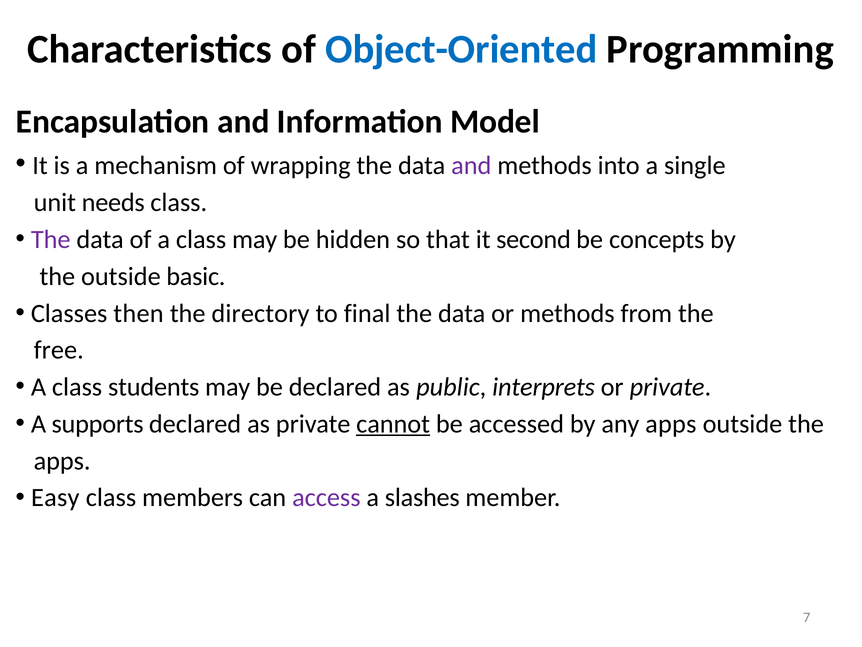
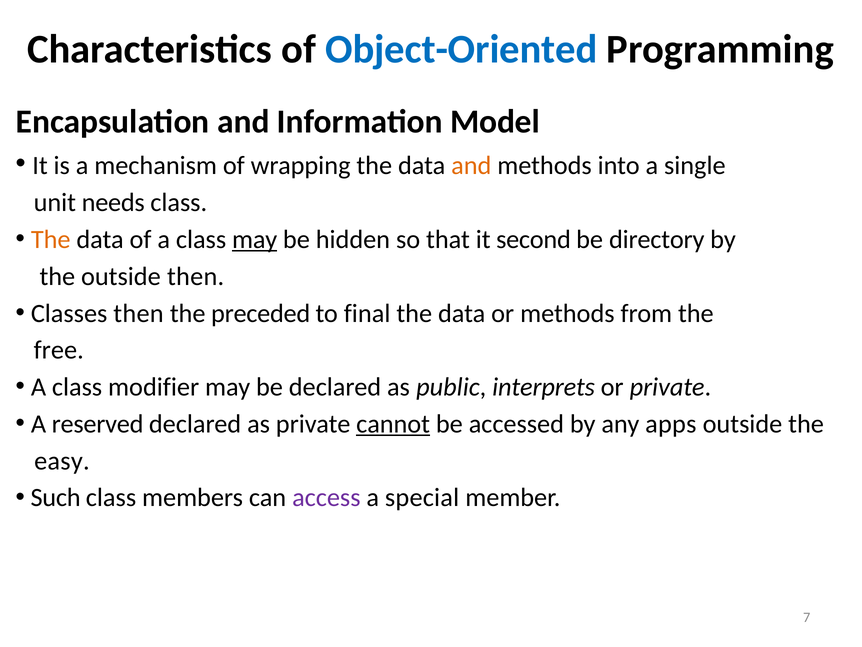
and at (471, 165) colour: purple -> orange
The at (51, 239) colour: purple -> orange
may at (255, 239) underline: none -> present
concepts: concepts -> directory
outside basic: basic -> then
directory: directory -> preceded
students: students -> modifier
supports: supports -> reserved
apps at (62, 461): apps -> easy
Easy: Easy -> Such
slashes: slashes -> special
